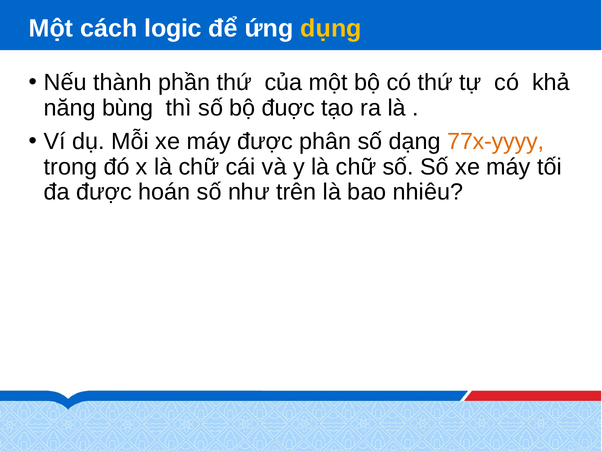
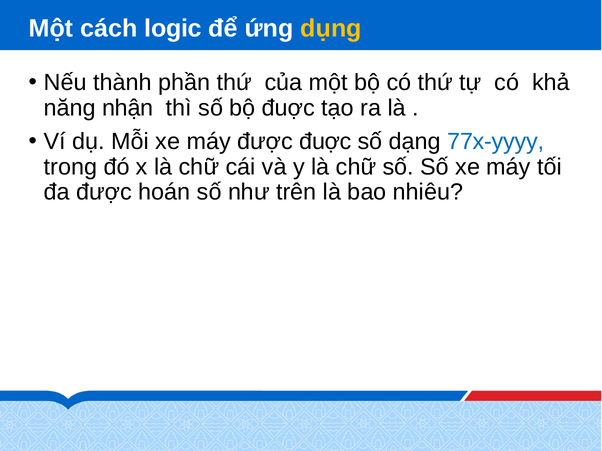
bùng: bùng -> nhận
được phân: phân -> đuợc
77x-yyyy colour: orange -> blue
